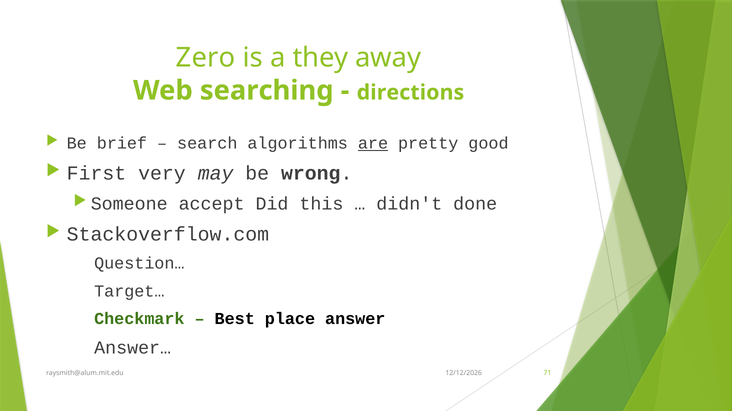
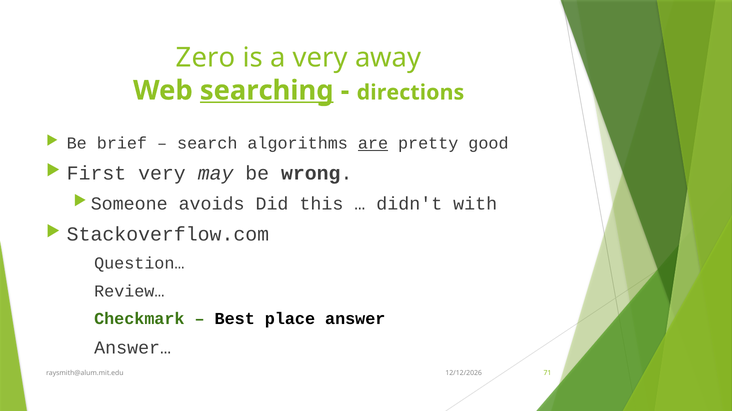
a they: they -> very
searching underline: none -> present
accept: accept -> avoids
done: done -> with
Target…: Target… -> Review…
